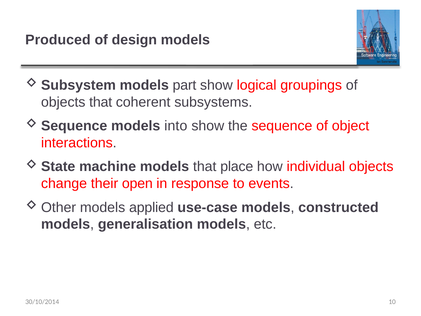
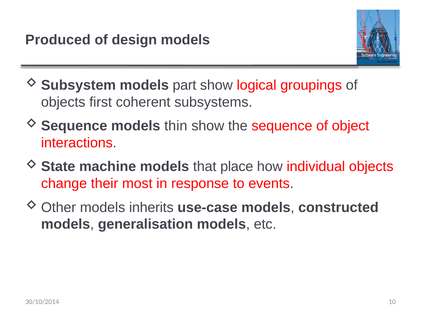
objects that: that -> first
into: into -> thin
open: open -> most
applied: applied -> inherits
